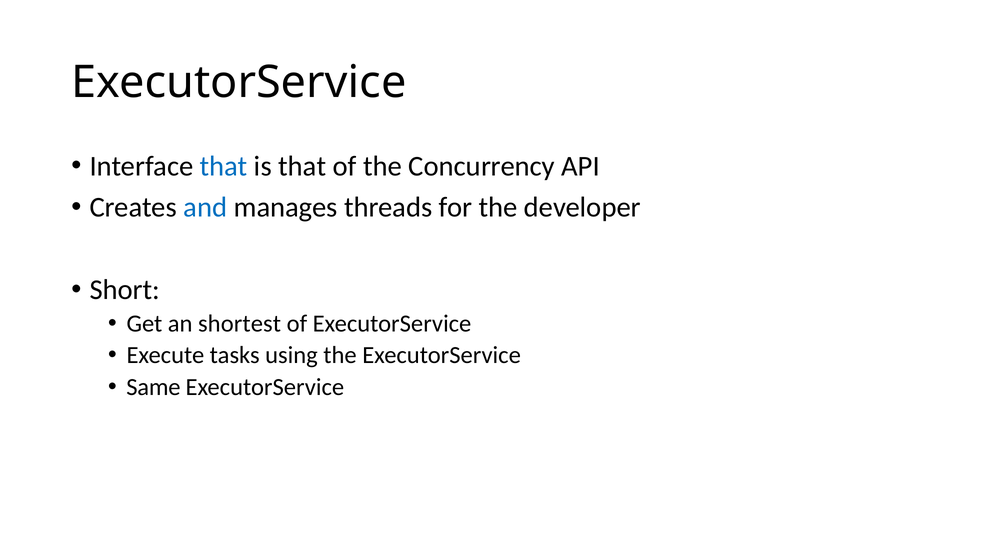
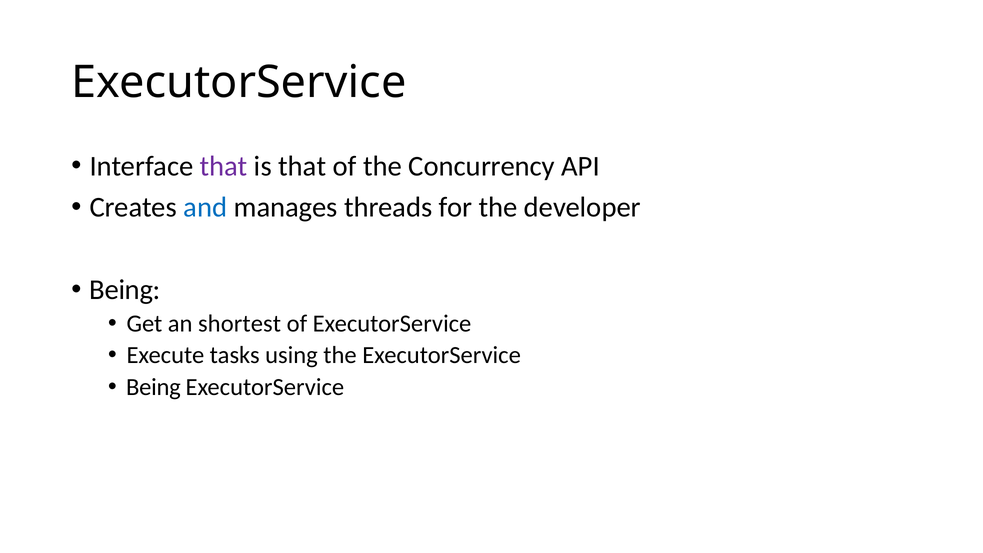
that at (224, 166) colour: blue -> purple
Short at (125, 290): Short -> Being
Same at (153, 387): Same -> Being
